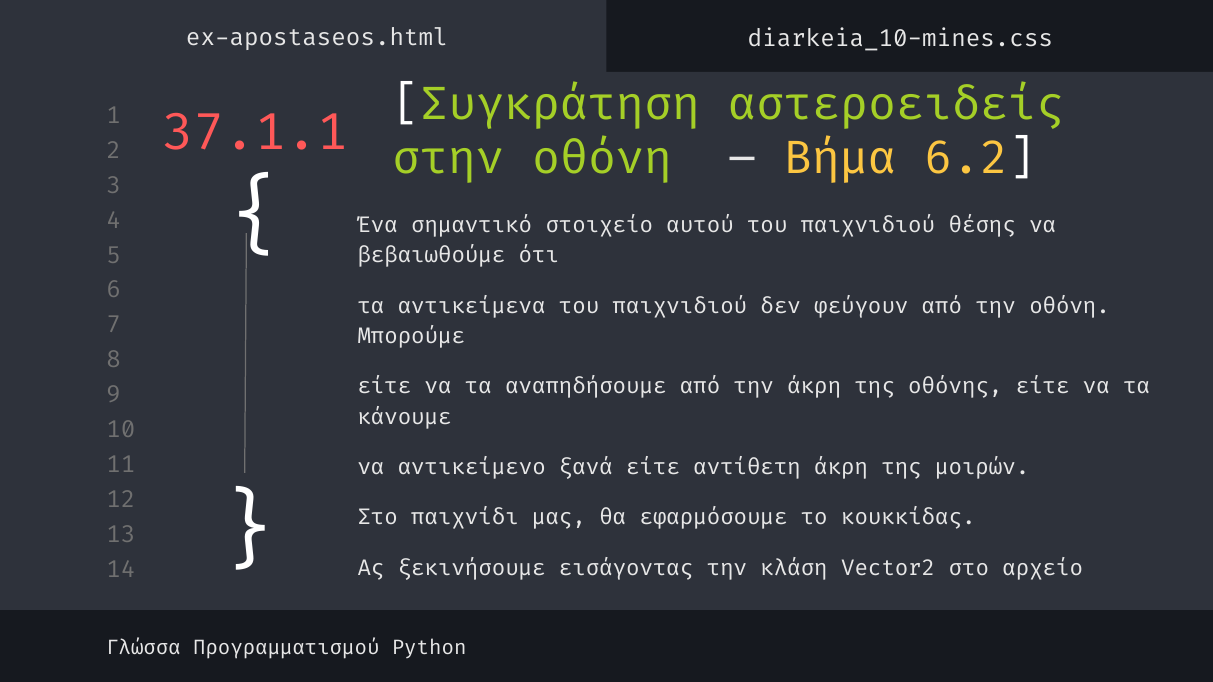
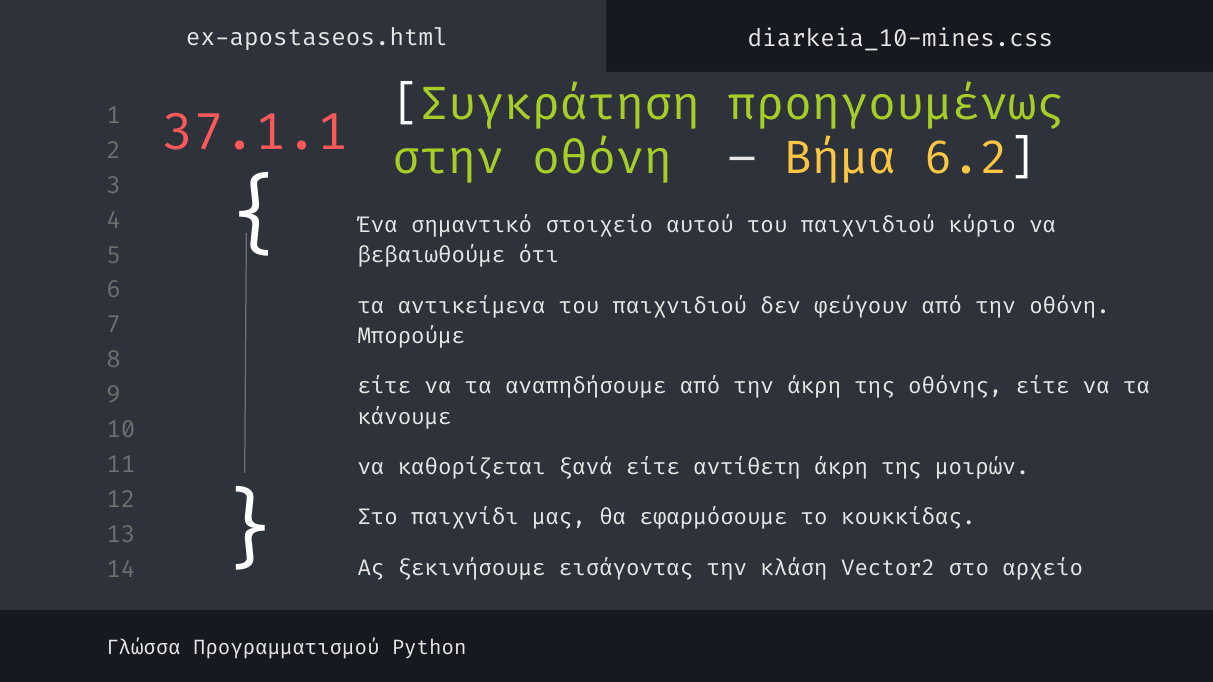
αστεροειδείς: αστεροειδείς -> προηγουμένως
θέσης: θέσης -> κύριο
αντικείμενο: αντικείμενο -> καθορίζεται
